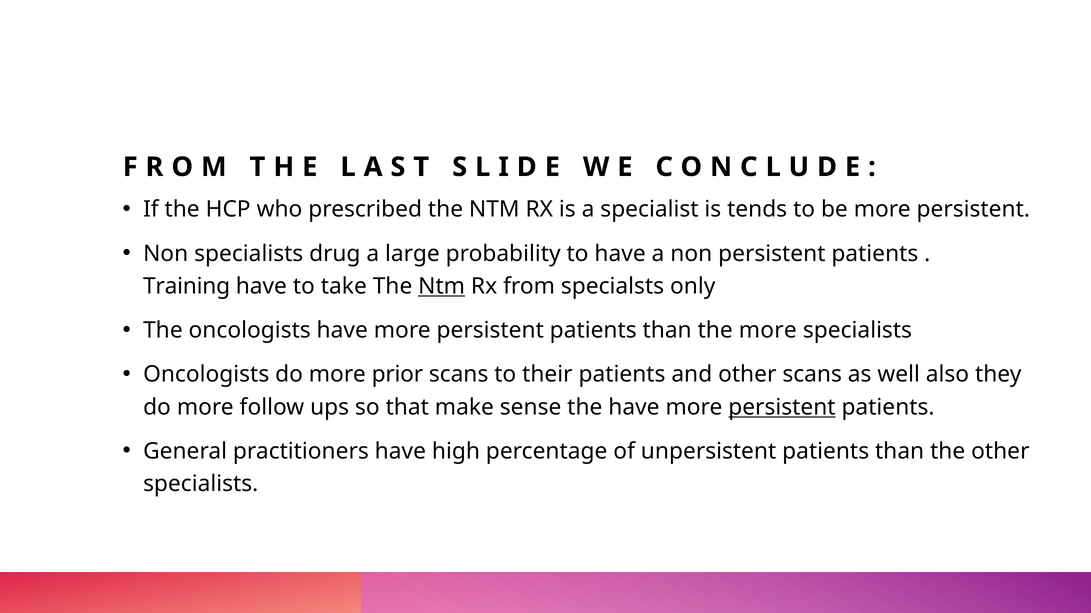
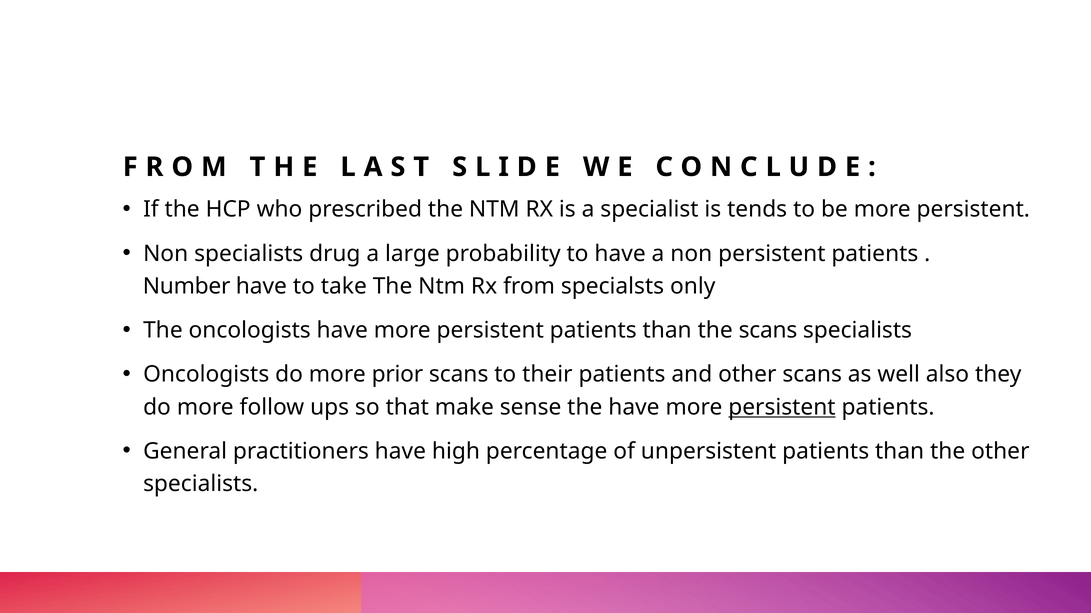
Training: Training -> Number
Ntm at (442, 287) underline: present -> none
the more: more -> scans
